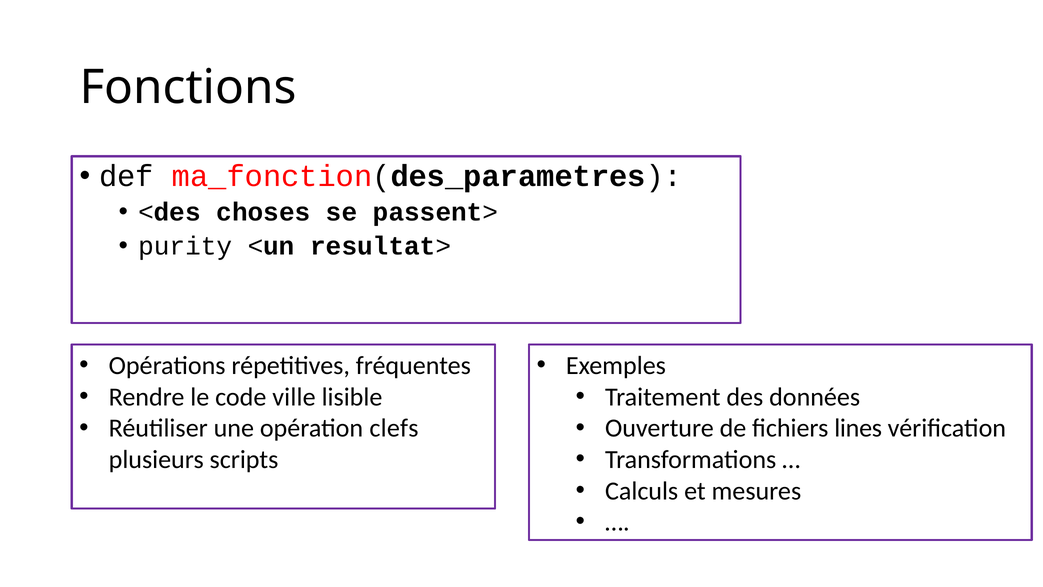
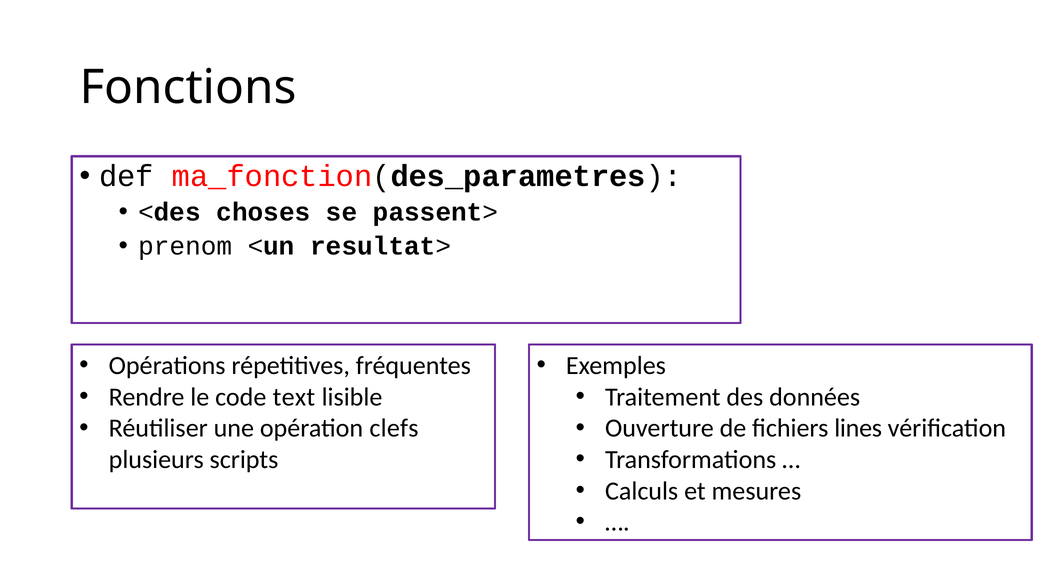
purity: purity -> prenom
ville: ville -> text
